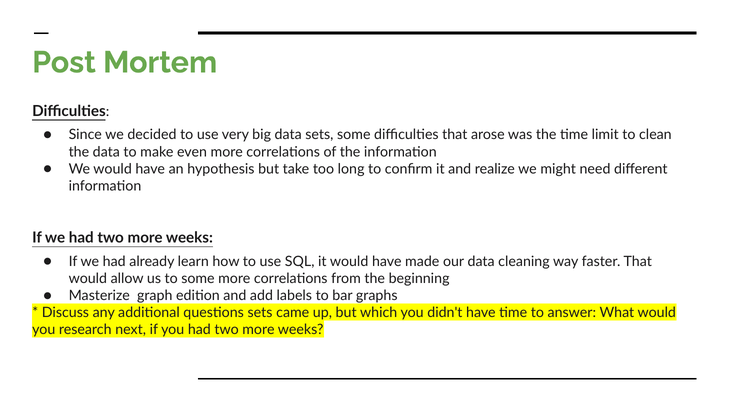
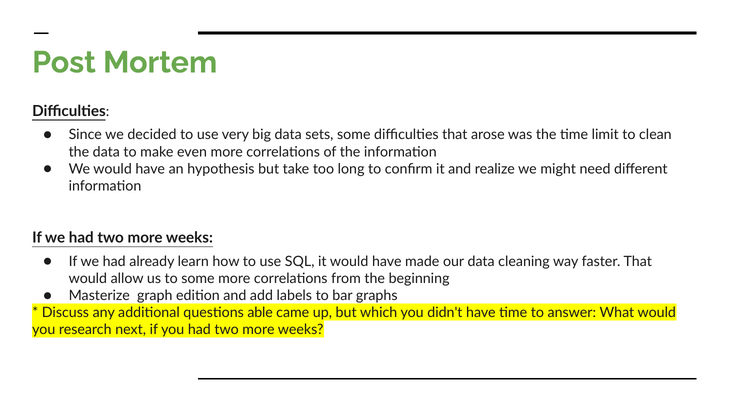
questions sets: sets -> able
